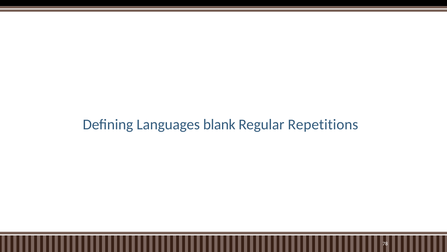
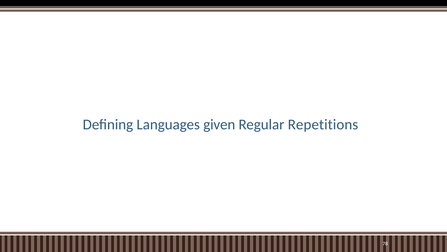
blank: blank -> given
